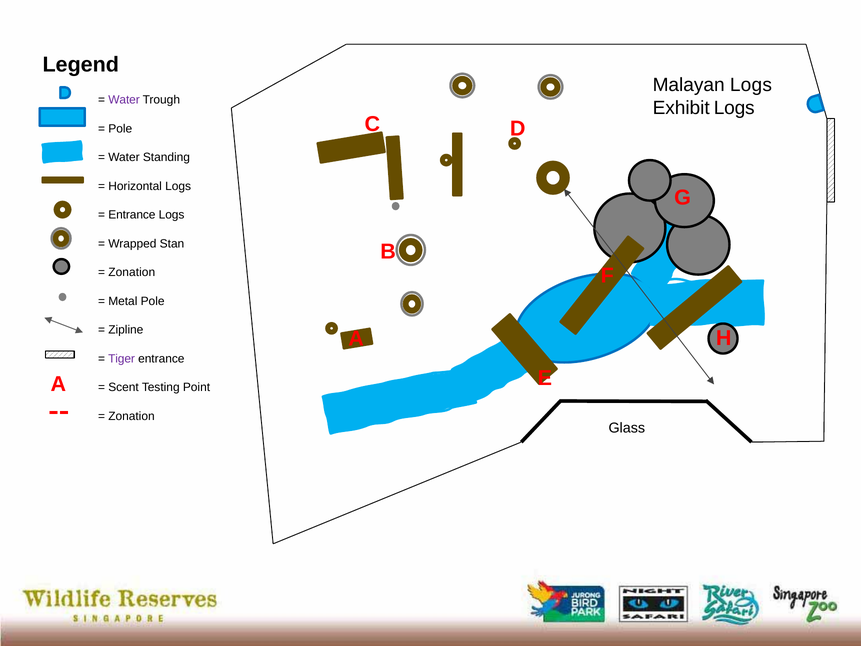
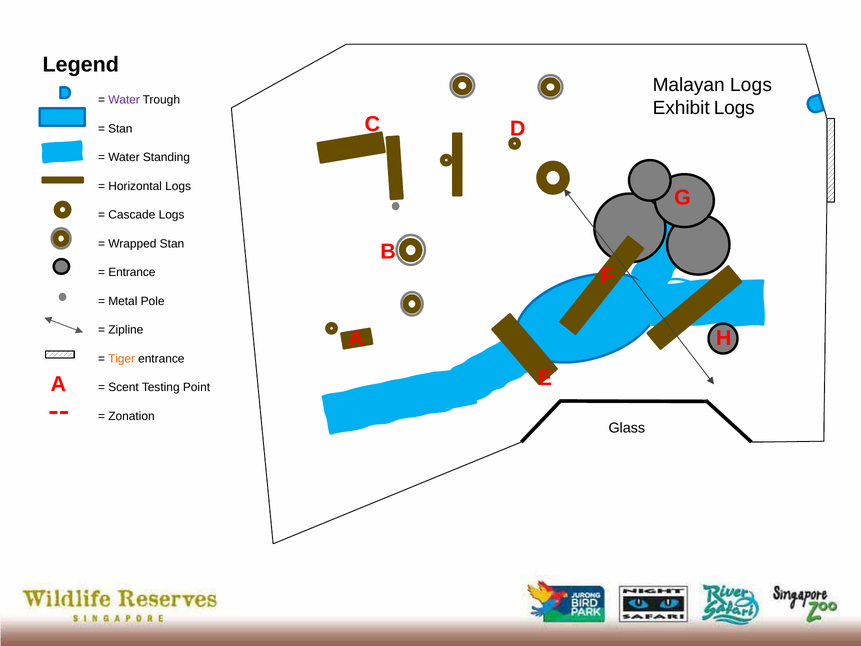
Pole at (120, 129): Pole -> Stan
Entrance at (132, 215): Entrance -> Cascade
Zonation at (132, 272): Zonation -> Entrance
Tiger colour: purple -> orange
